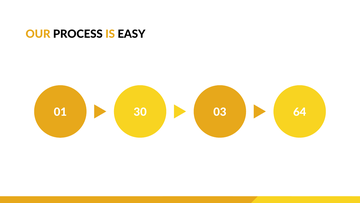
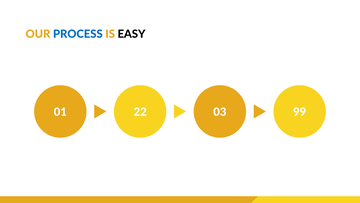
PROCESS colour: black -> blue
30: 30 -> 22
64: 64 -> 99
